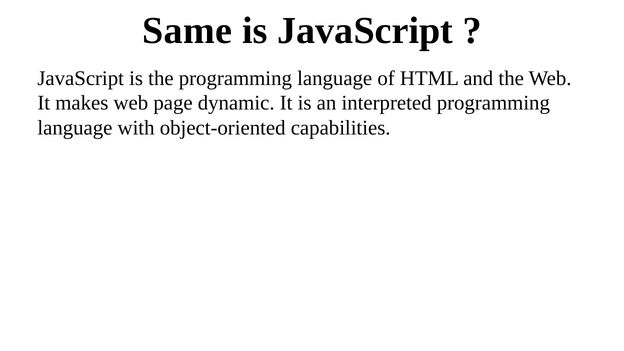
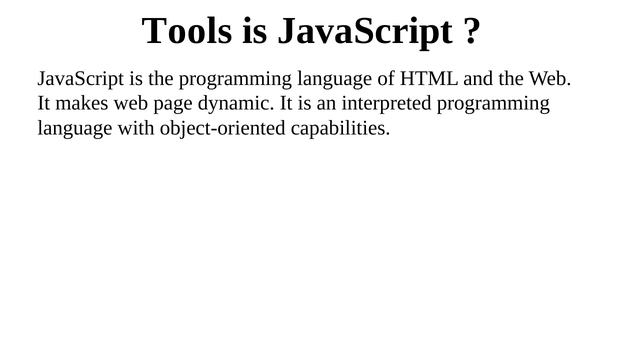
Same: Same -> Tools
